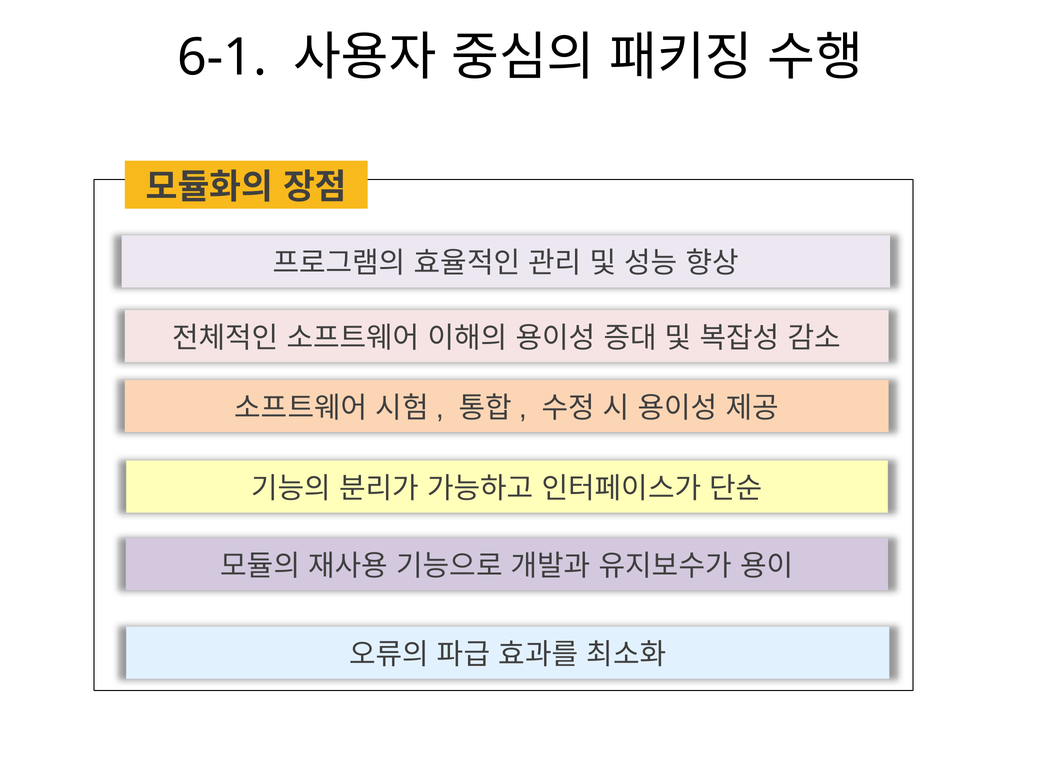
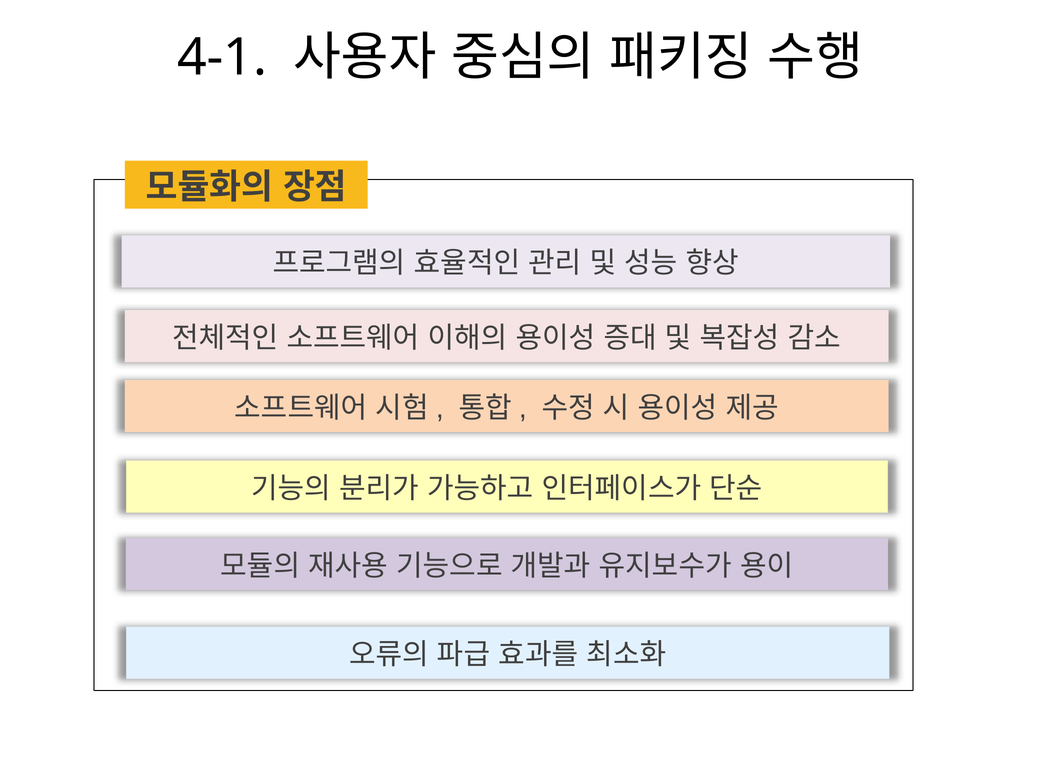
6-1: 6-1 -> 4-1
